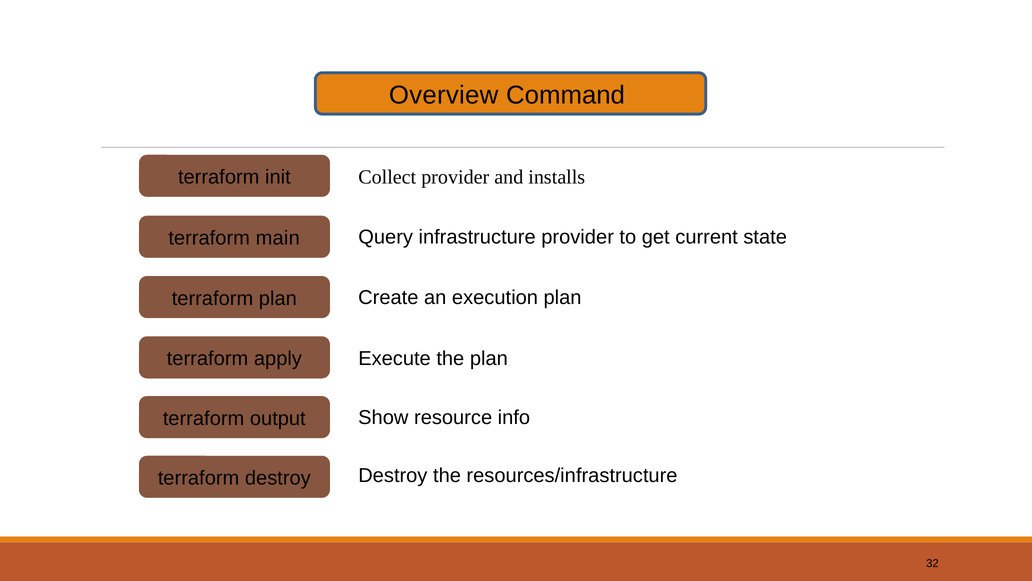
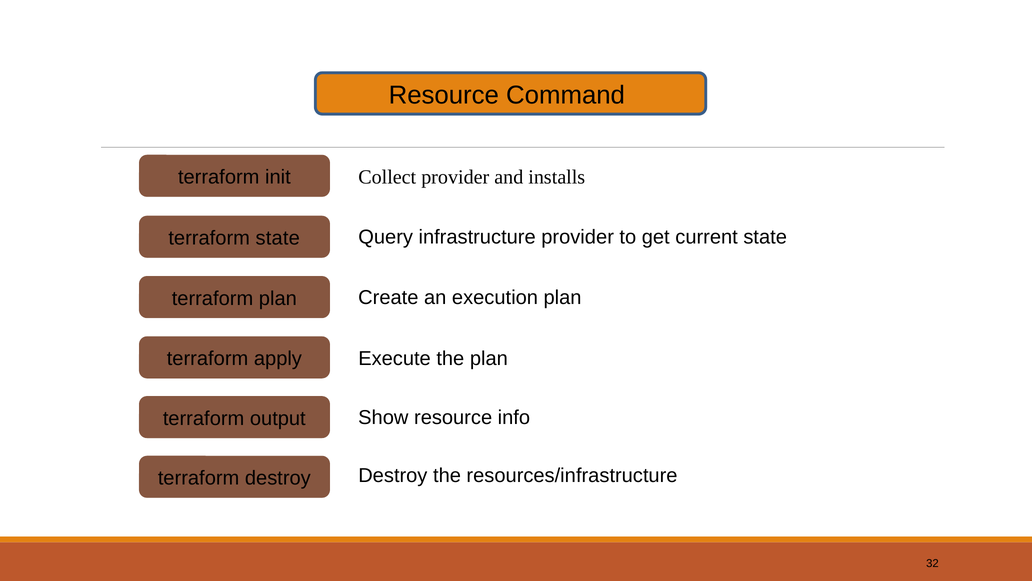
Overview at (444, 95): Overview -> Resource
terraform main: main -> state
